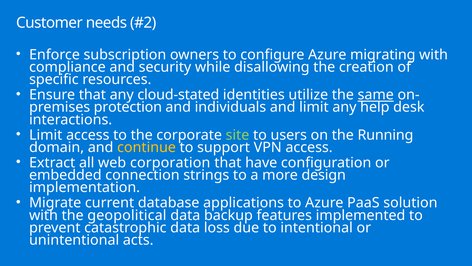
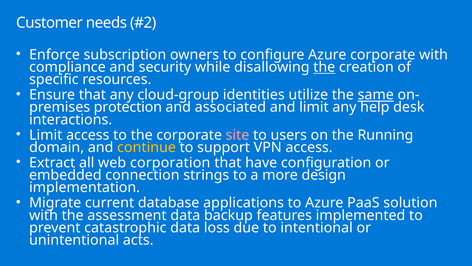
Azure migrating: migrating -> corporate
the at (324, 67) underline: none -> present
cloud-stated: cloud-stated -> cloud-group
individuals: individuals -> associated
site colour: light green -> pink
geopolitical: geopolitical -> assessment
